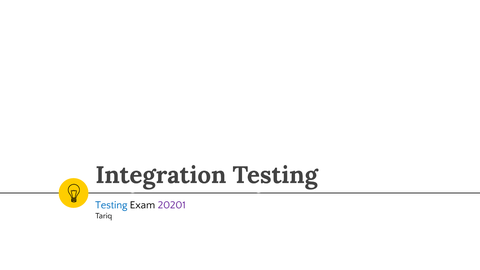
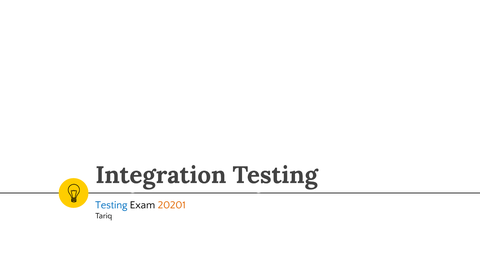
20201 colour: purple -> orange
